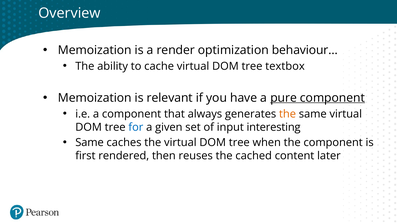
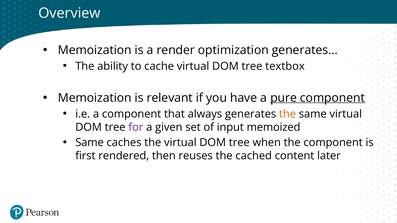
behaviour…: behaviour… -> generates…
for colour: blue -> purple
interesting: interesting -> memoized
